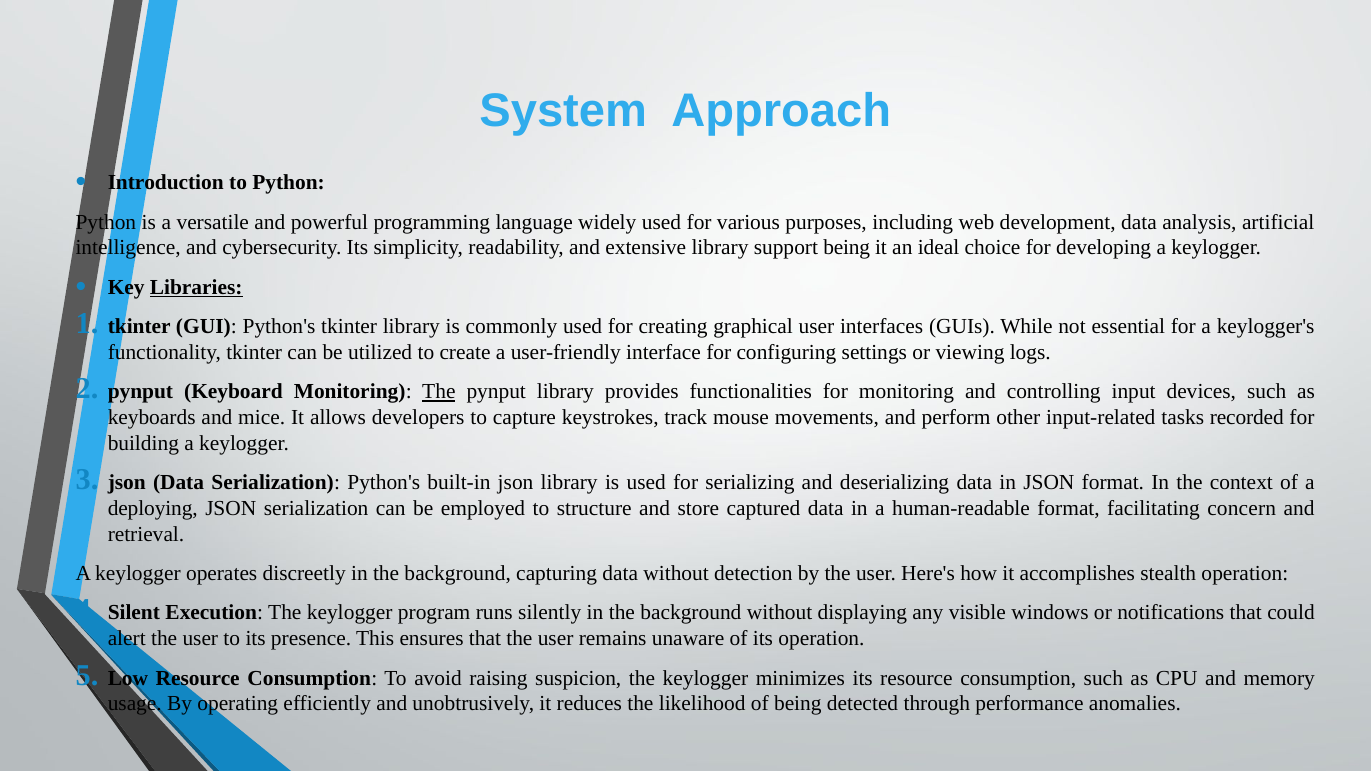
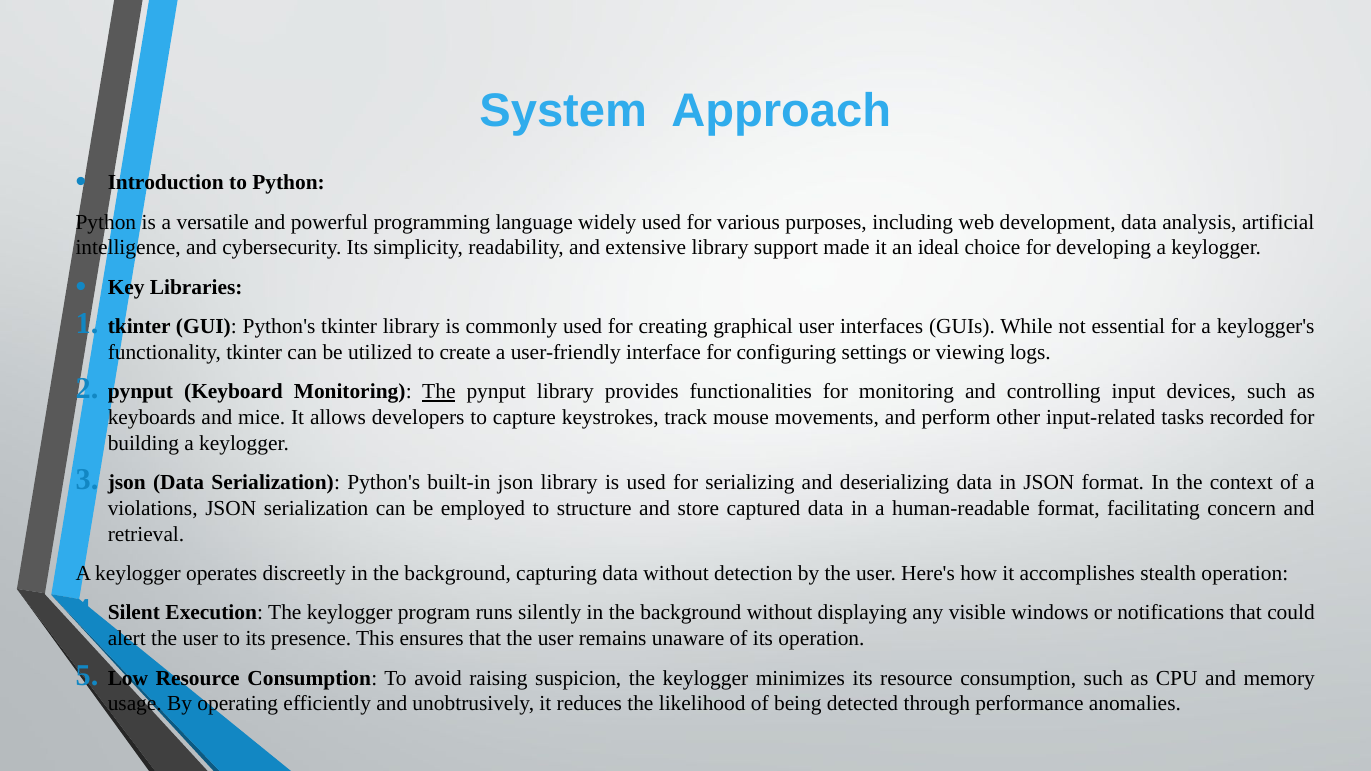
support being: being -> made
Libraries underline: present -> none
deploying: deploying -> violations
